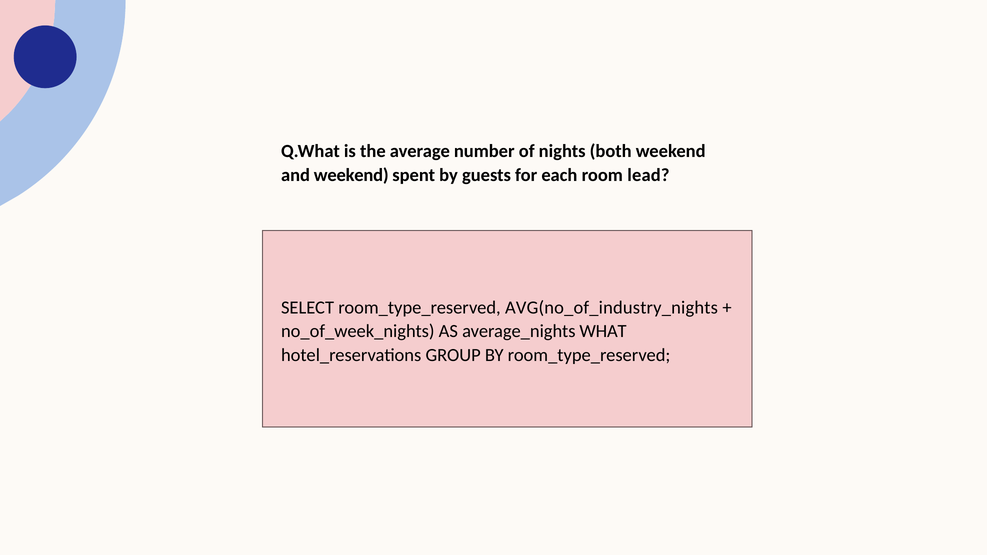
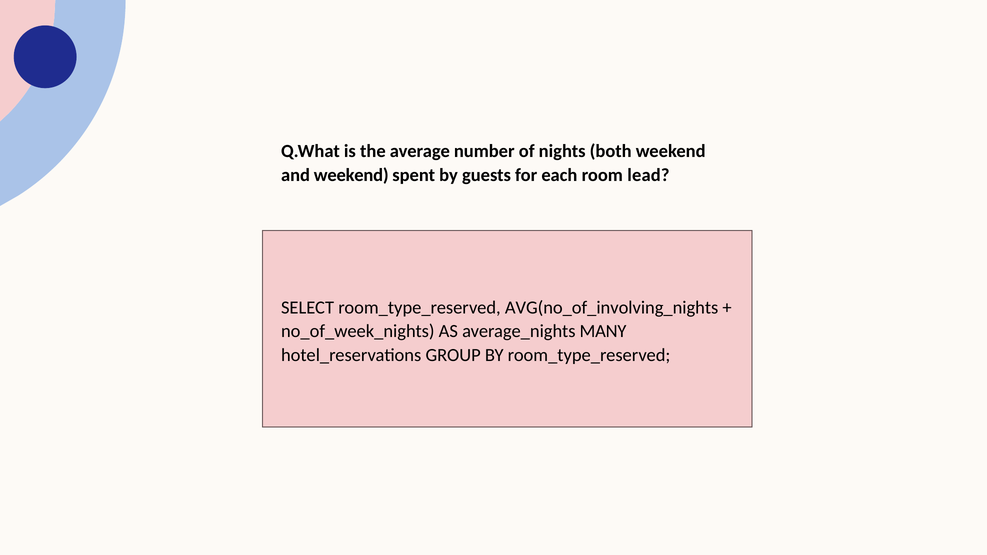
AVG(no_of_industry_nights: AVG(no_of_industry_nights -> AVG(no_of_involving_nights
WHAT: WHAT -> MANY
